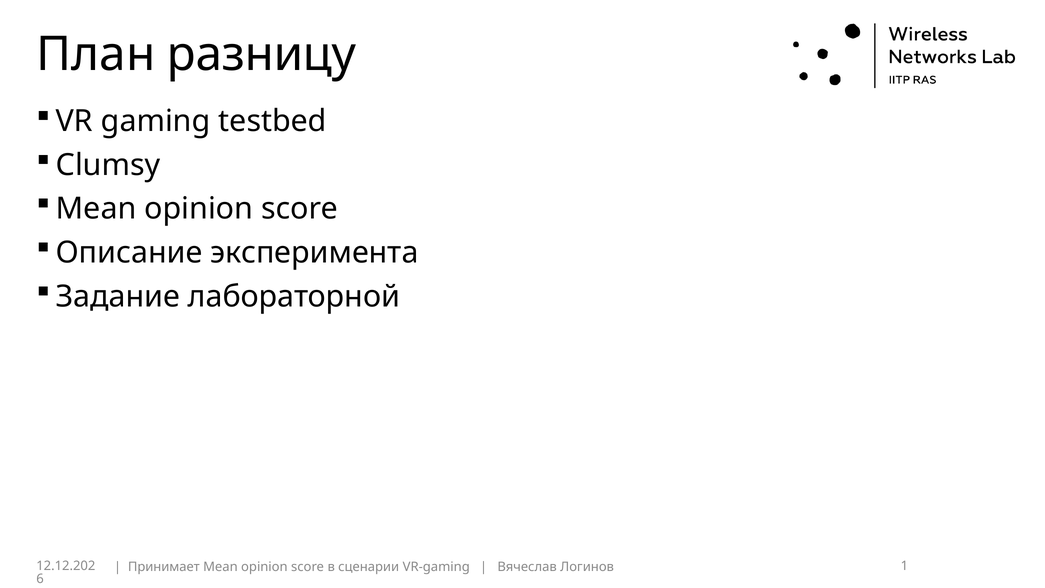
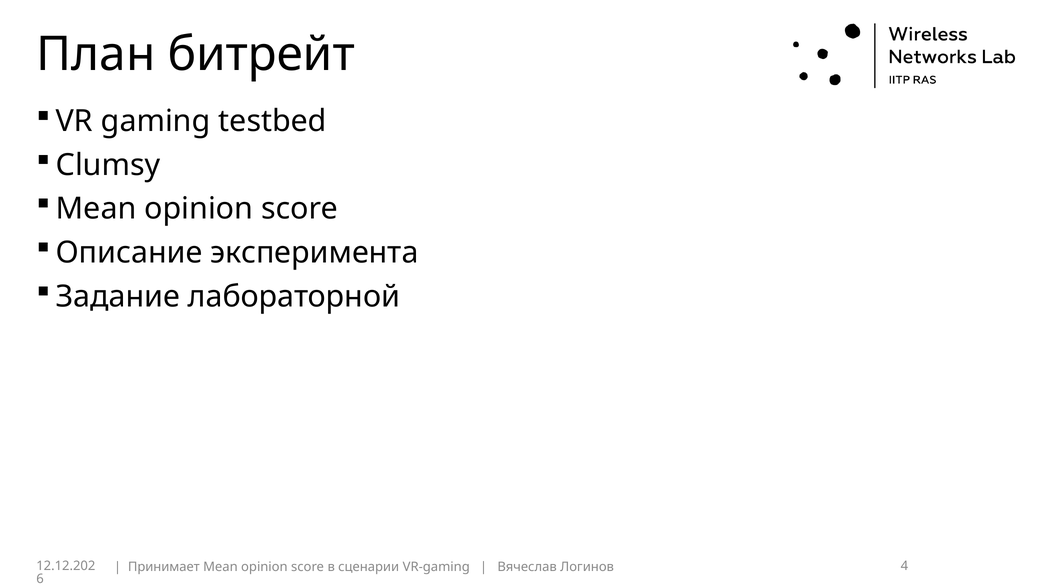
разницу: разницу -> битрейт
1: 1 -> 4
